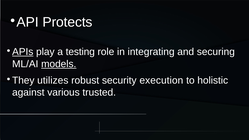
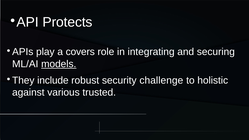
APIs underline: present -> none
testing: testing -> covers
utilizes: utilizes -> include
execution: execution -> challenge
